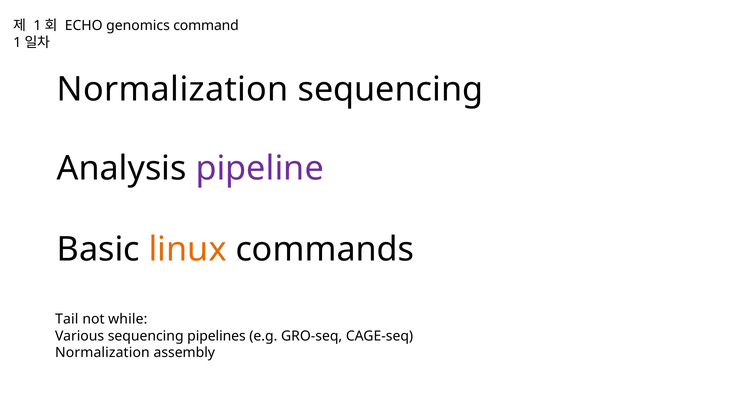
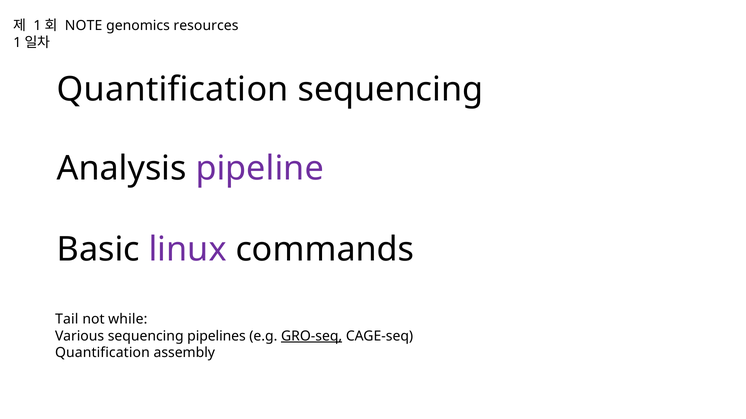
ECHO: ECHO -> NOTE
command: command -> resources
Normalization at (173, 90): Normalization -> Quantification
linux colour: orange -> purple
GRO-seq underline: none -> present
Normalization at (102, 353): Normalization -> Quantification
